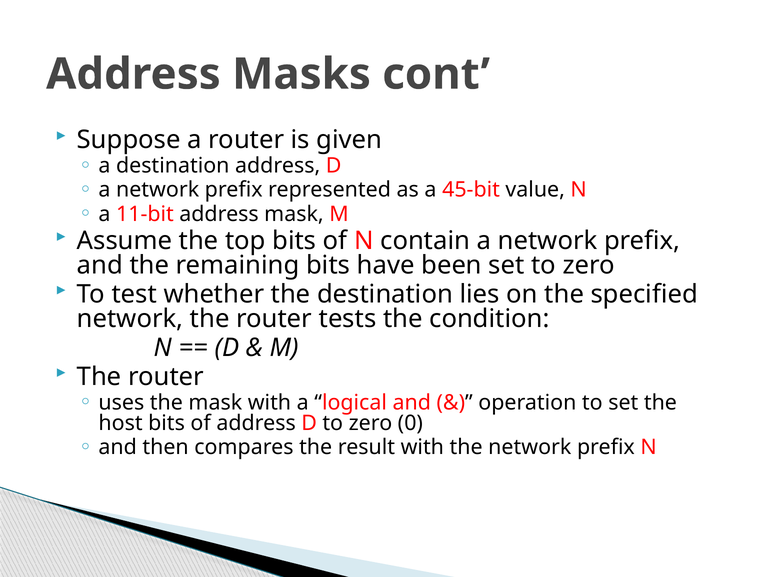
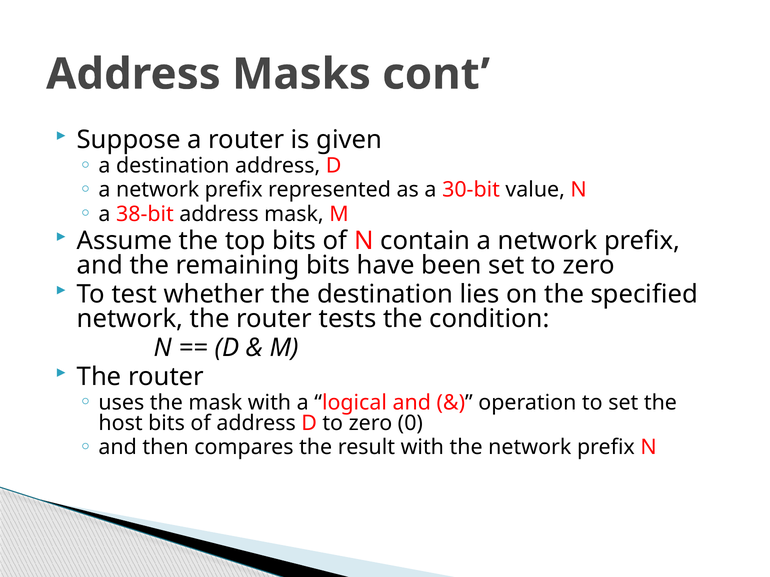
45-bit: 45-bit -> 30-bit
11-bit: 11-bit -> 38-bit
